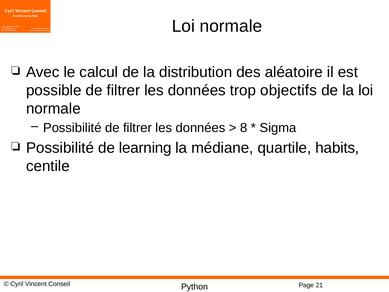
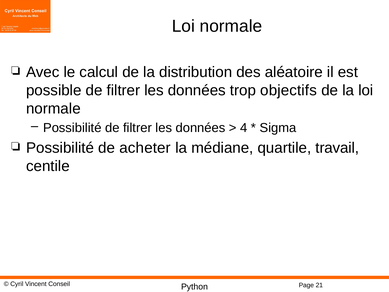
8: 8 -> 4
learning: learning -> acheter
habits: habits -> travail
